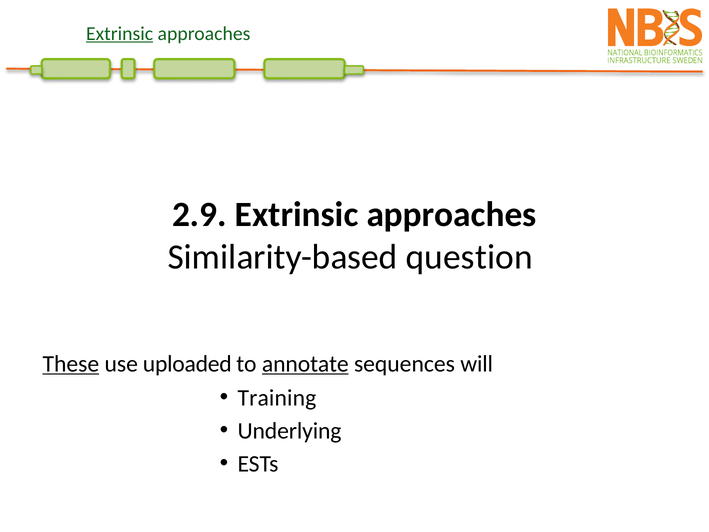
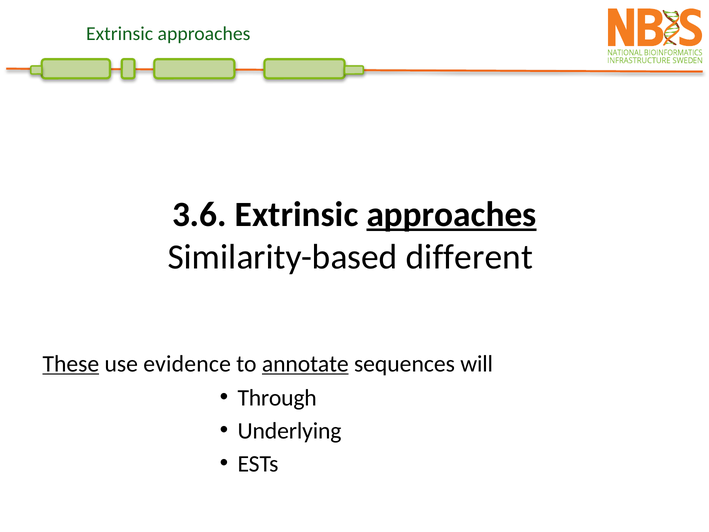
Extrinsic at (120, 34) underline: present -> none
2.9: 2.9 -> 3.6
approaches at (452, 214) underline: none -> present
question: question -> different
uploaded: uploaded -> evidence
Training: Training -> Through
